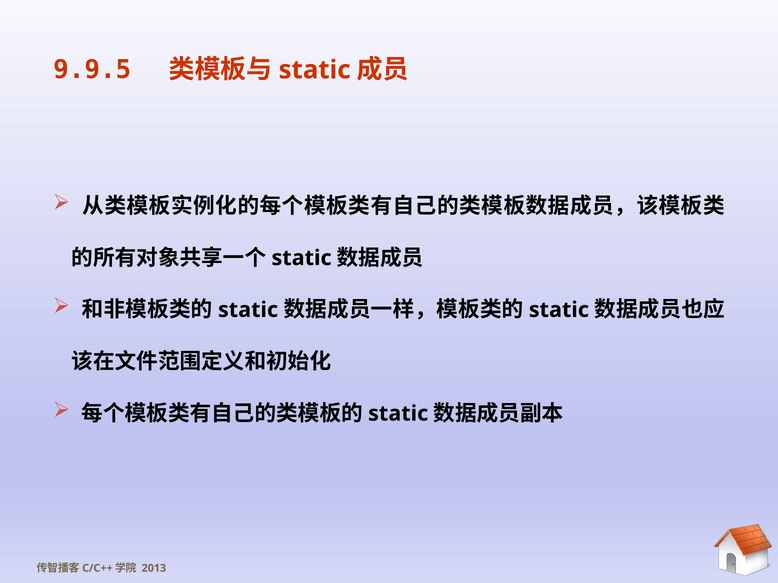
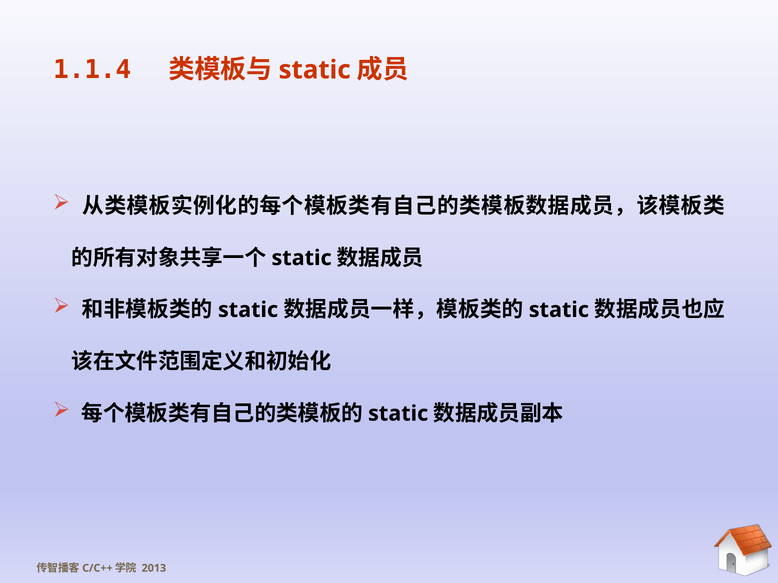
9.9.5: 9.9.5 -> 1.1.4
